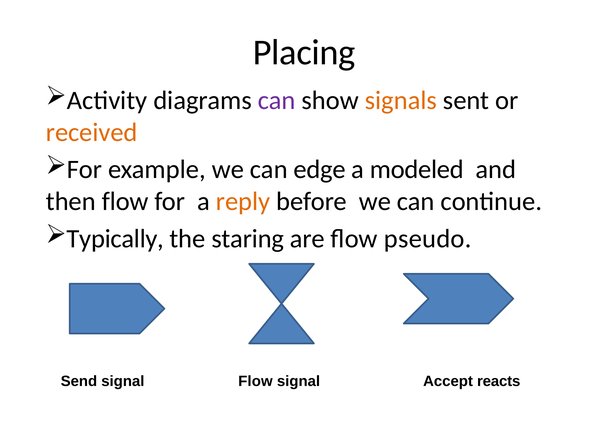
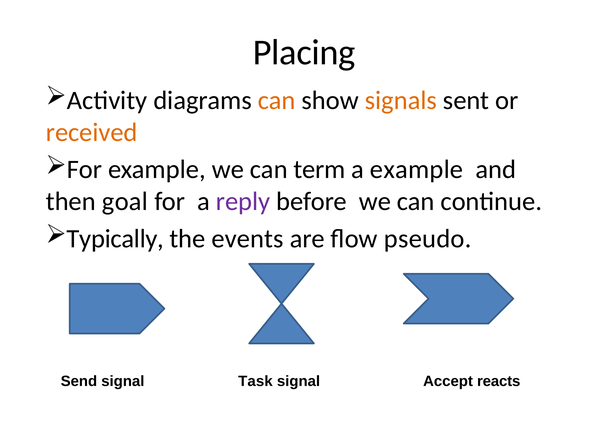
can at (277, 101) colour: purple -> orange
edge: edge -> term
a modeled: modeled -> example
then flow: flow -> goal
reply colour: orange -> purple
staring: staring -> events
signal Flow: Flow -> Task
